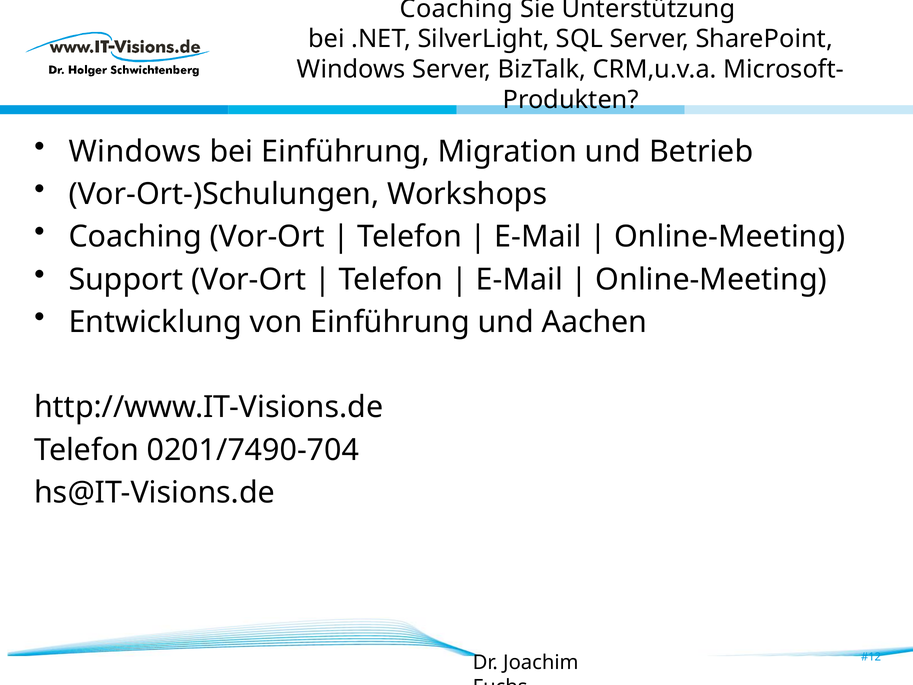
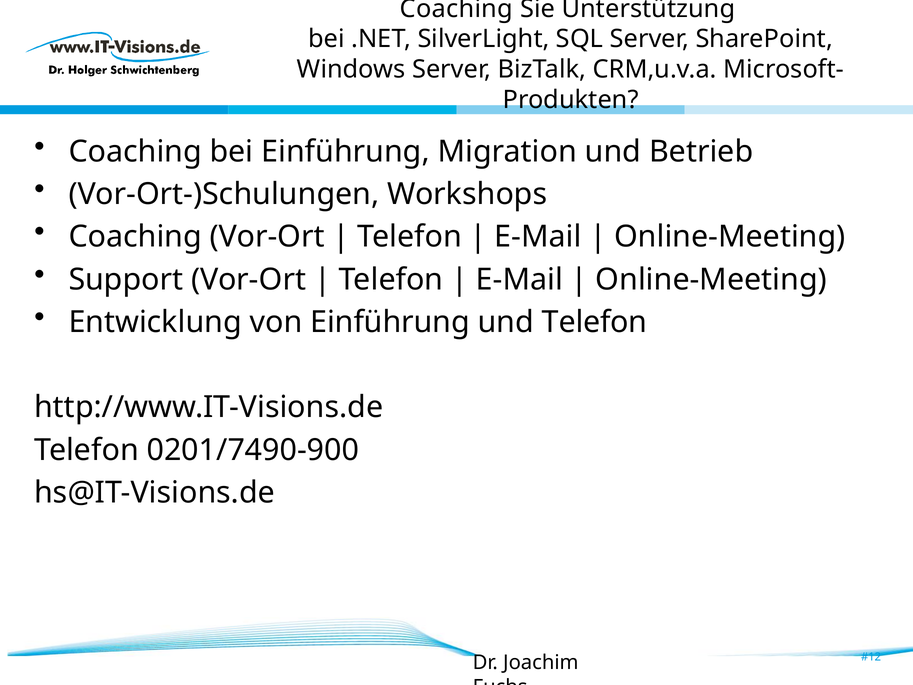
Windows at (135, 152): Windows -> Coaching
und Aachen: Aachen -> Telefon
0201/7490-704: 0201/7490-704 -> 0201/7490-900
